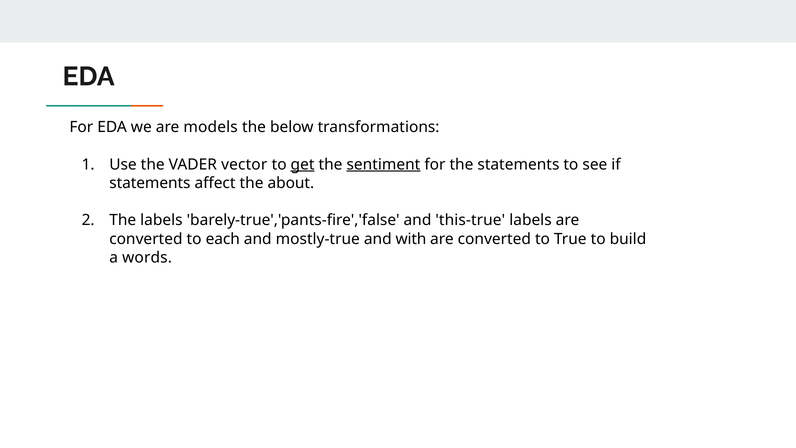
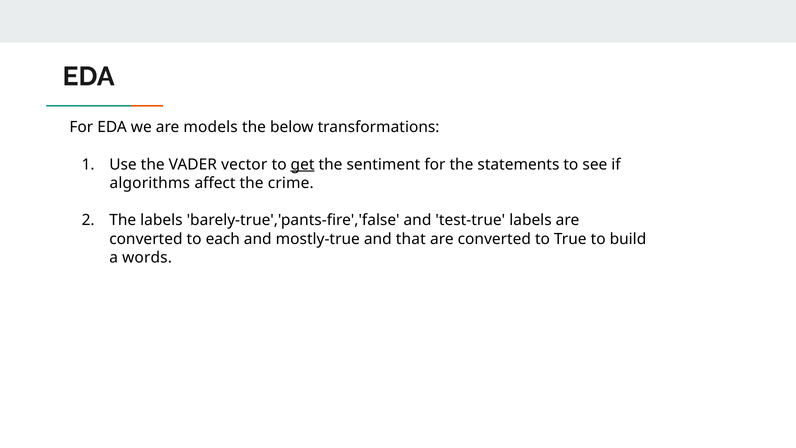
sentiment underline: present -> none
statements at (150, 183): statements -> algorithms
about: about -> crime
this-true: this-true -> test-true
with: with -> that
